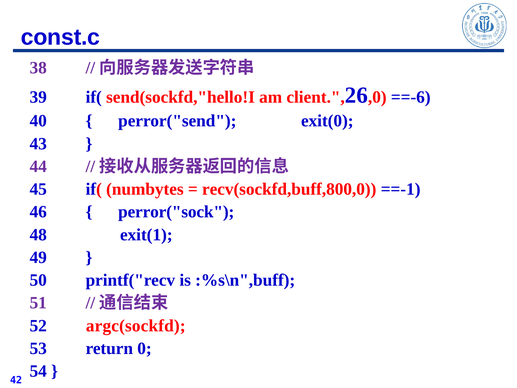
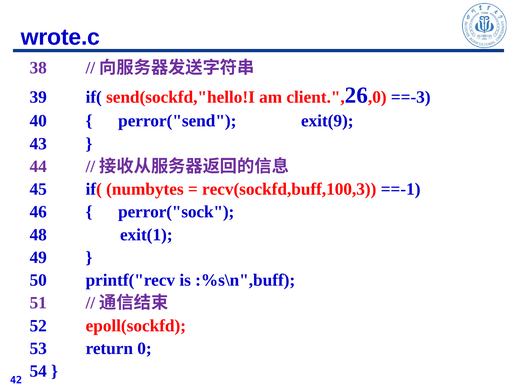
const.c: const.c -> wrote.c
==-6: ==-6 -> ==-3
exit(0: exit(0 -> exit(9
recv(sockfd,buff,800,0: recv(sockfd,buff,800,0 -> recv(sockfd,buff,100,3
argc(sockfd: argc(sockfd -> epoll(sockfd
